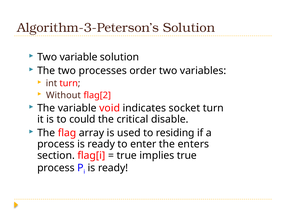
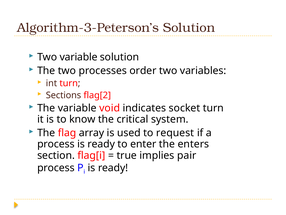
Without: Without -> Sections
could: could -> know
disable: disable -> system
residing: residing -> request
implies true: true -> pair
